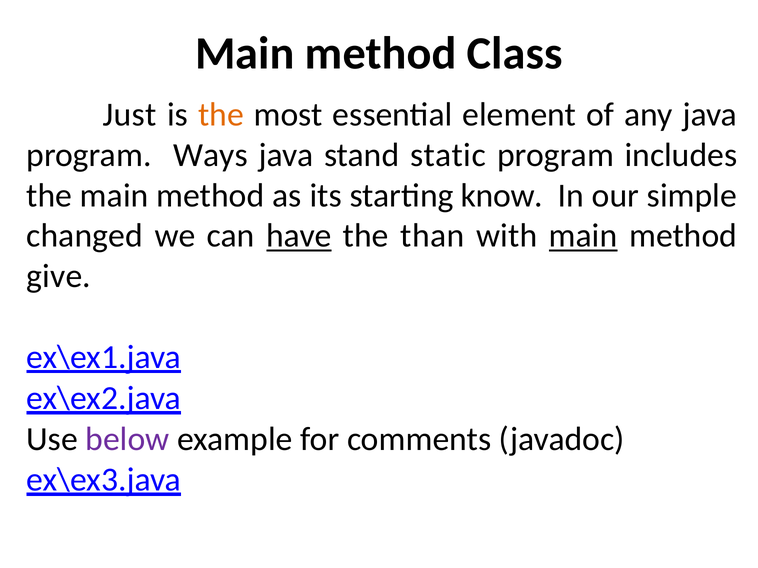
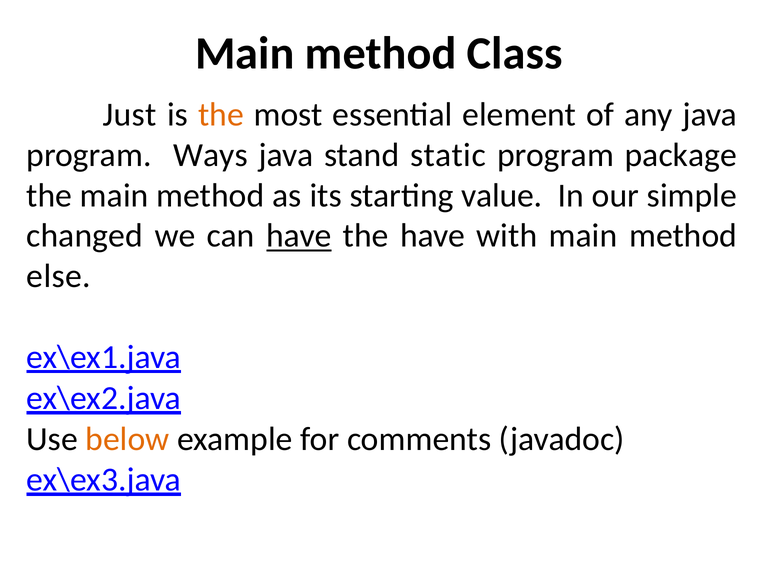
includes: includes -> package
know: know -> value
the than: than -> have
main at (583, 236) underline: present -> none
give: give -> else
below colour: purple -> orange
